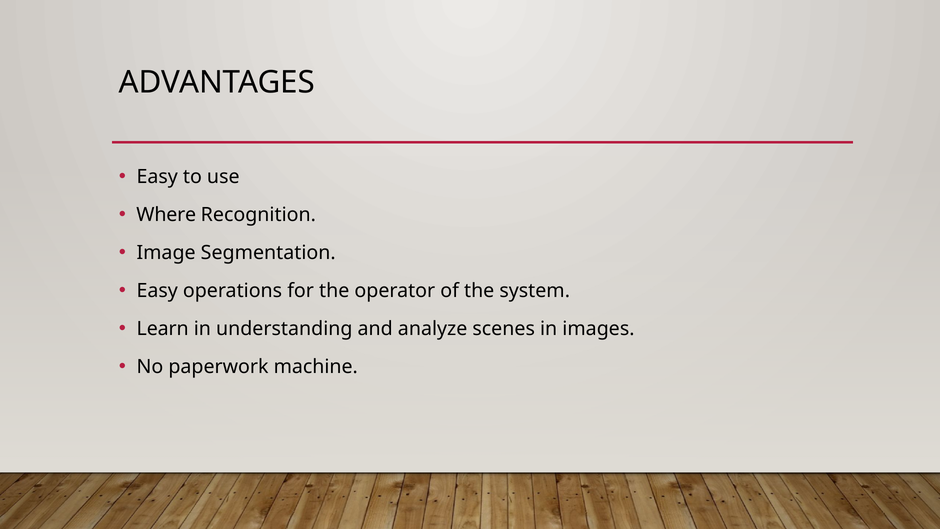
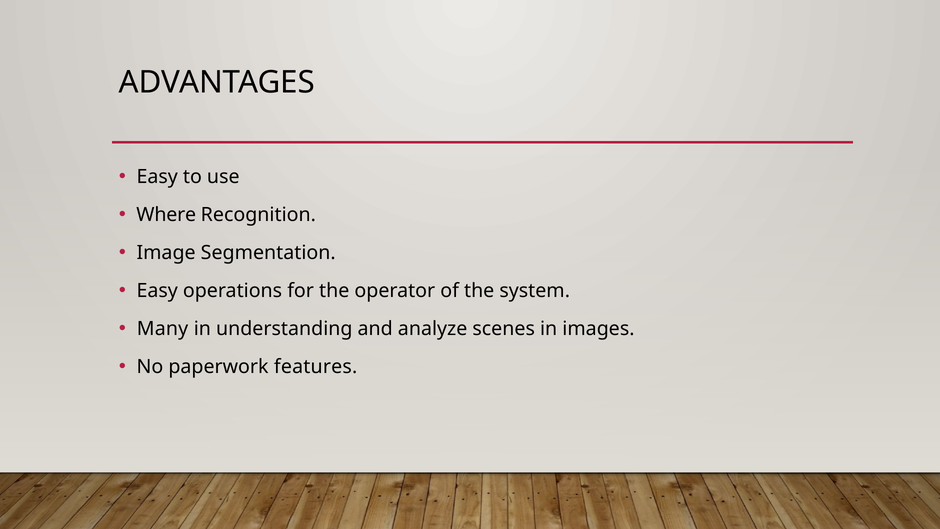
Learn: Learn -> Many
machine: machine -> features
